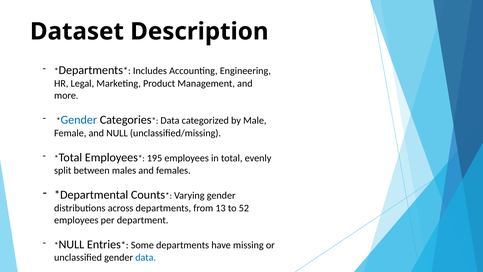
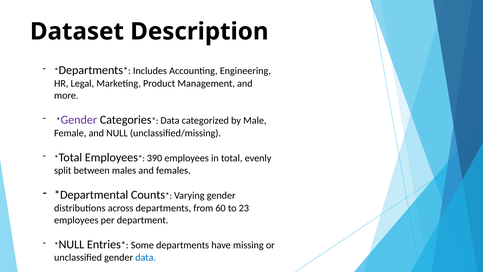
Gender at (79, 120) colour: blue -> purple
195: 195 -> 390
13: 13 -> 60
52: 52 -> 23
